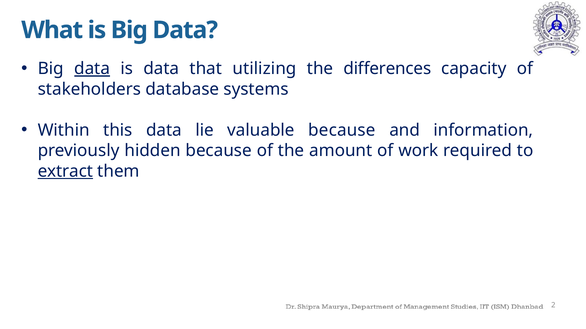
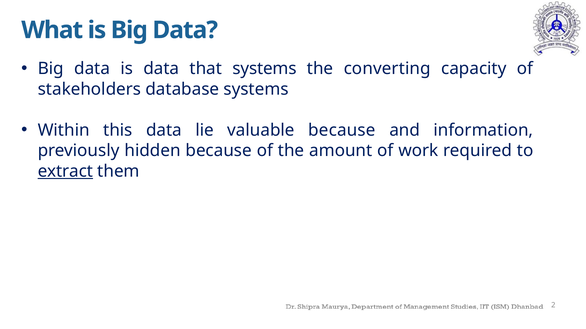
data at (92, 69) underline: present -> none
that utilizing: utilizing -> systems
differences: differences -> converting
